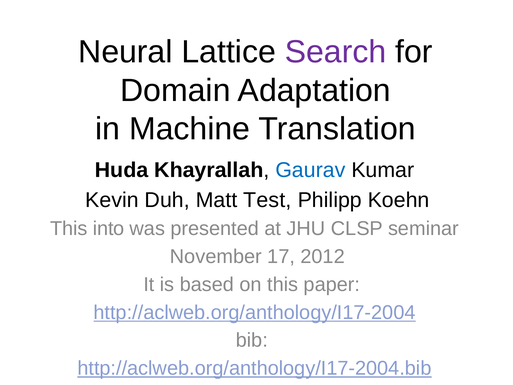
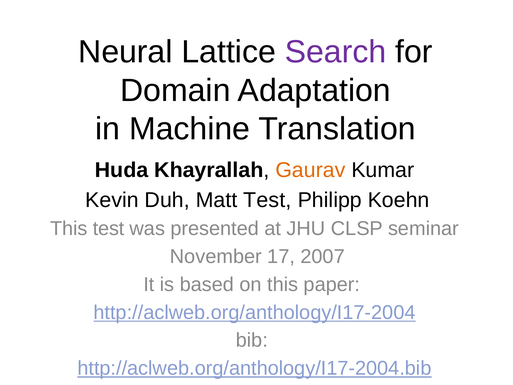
Gaurav colour: blue -> orange
This into: into -> test
2012: 2012 -> 2007
